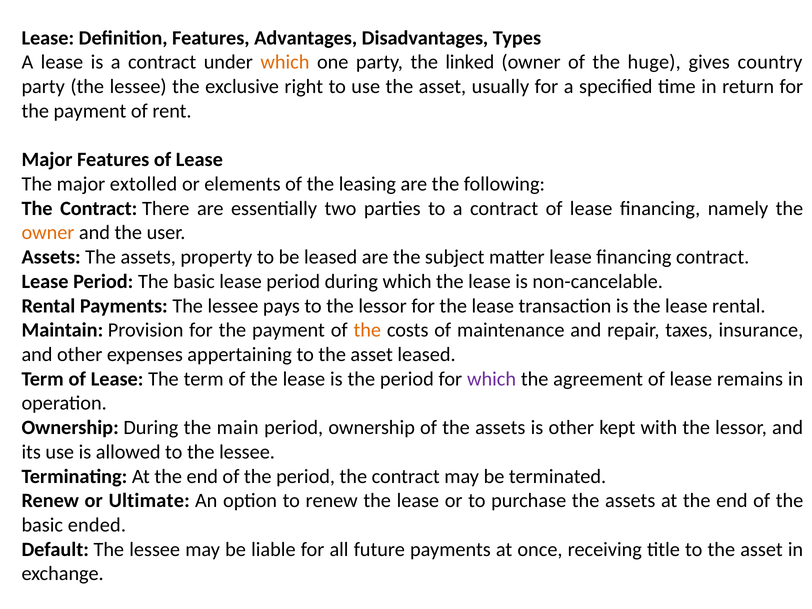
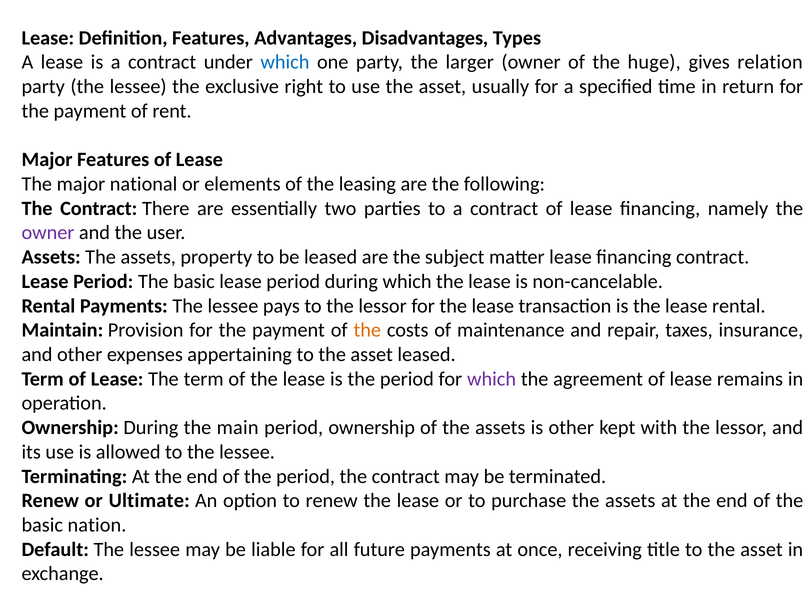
which at (285, 62) colour: orange -> blue
linked: linked -> larger
country: country -> relation
extolled: extolled -> national
owner at (48, 233) colour: orange -> purple
ended: ended -> nation
